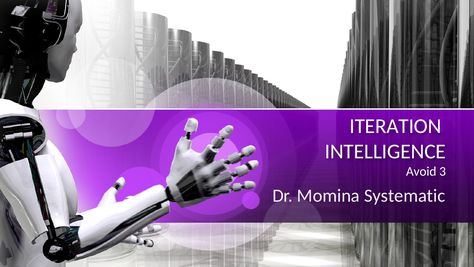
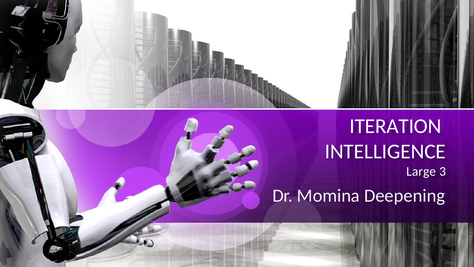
Avoid: Avoid -> Large
Systematic: Systematic -> Deepening
